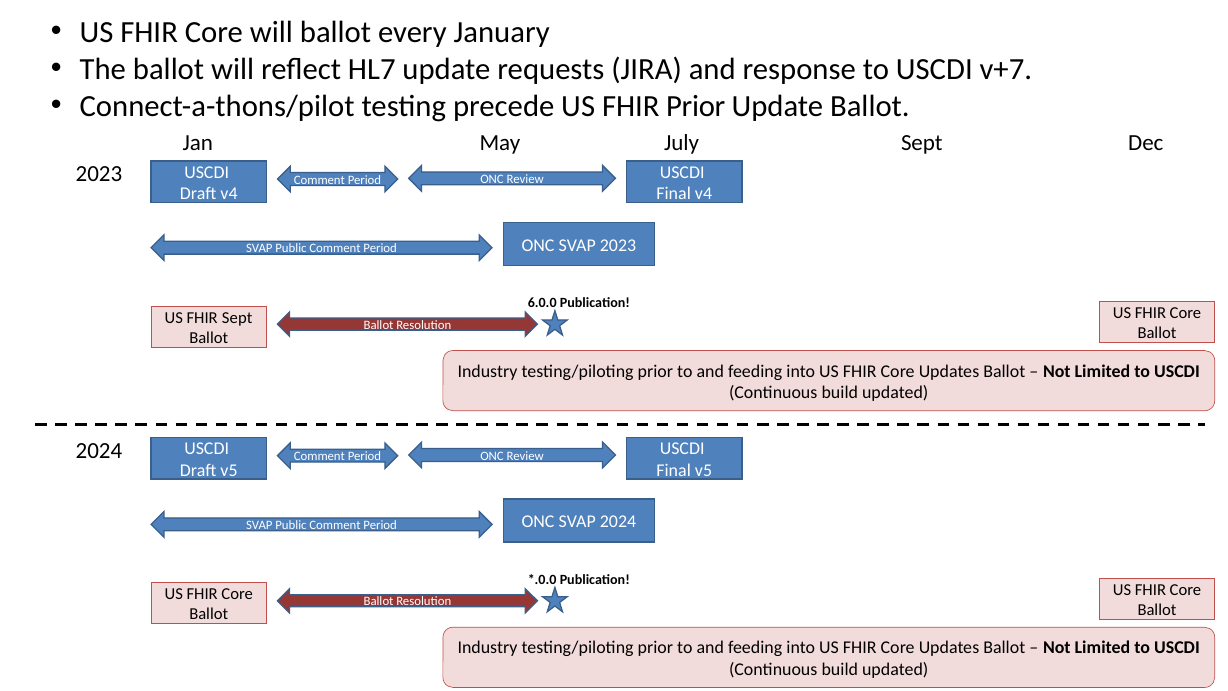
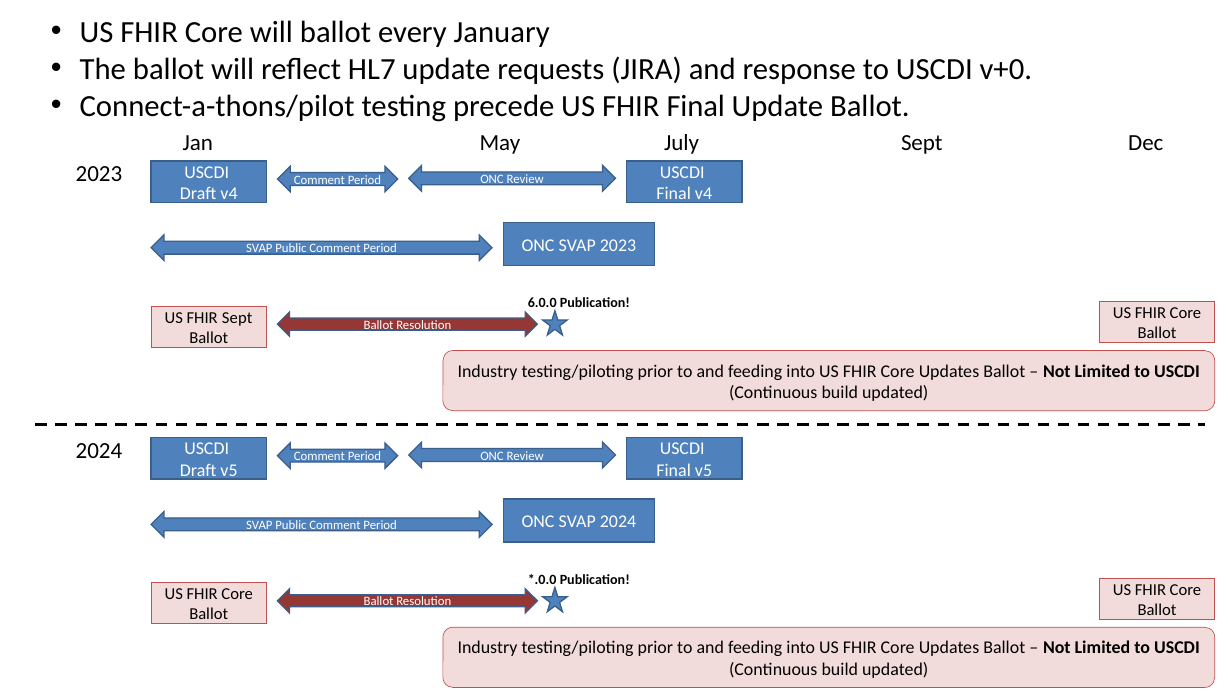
v+7: v+7 -> v+0
FHIR Prior: Prior -> Final
